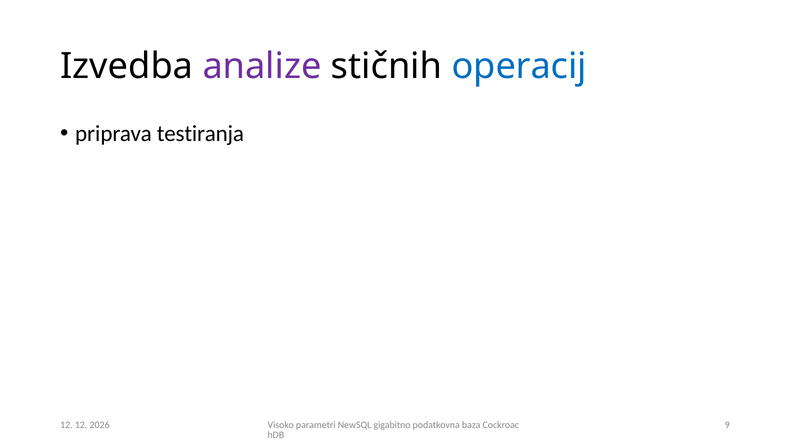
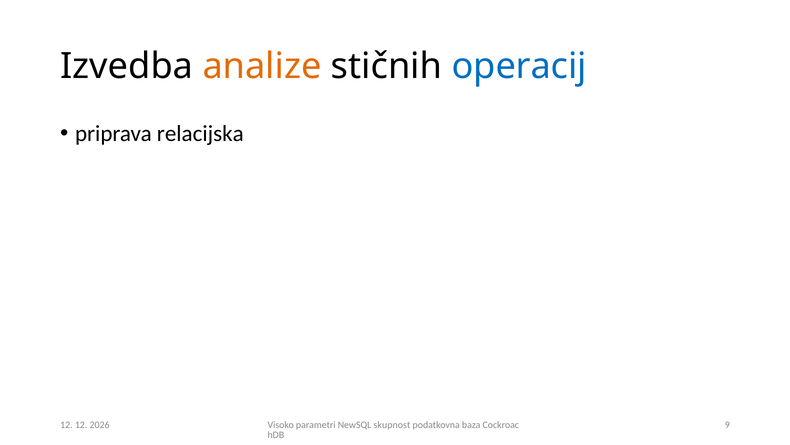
analize colour: purple -> orange
testiranja: testiranja -> relacijska
gigabitno: gigabitno -> skupnost
